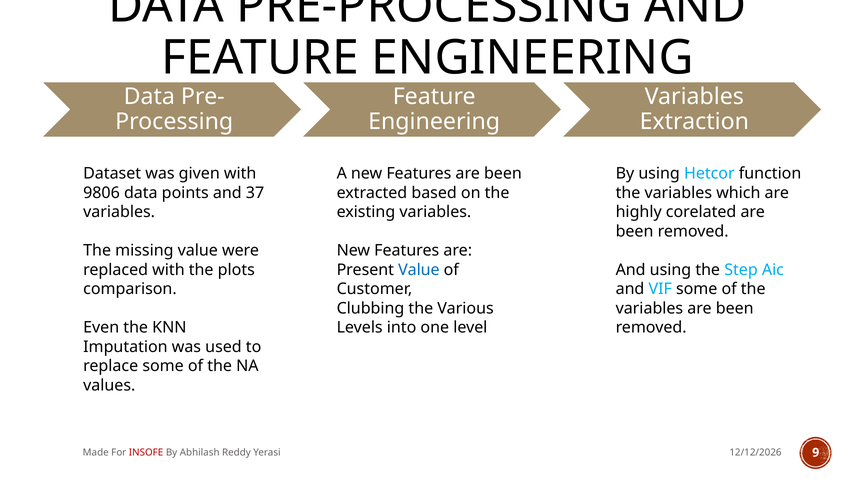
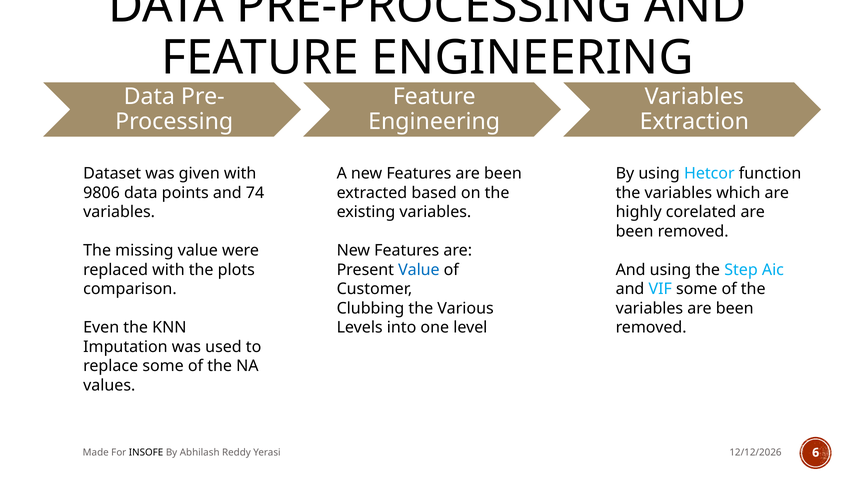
37: 37 -> 74
INSOFE colour: red -> black
9: 9 -> 6
